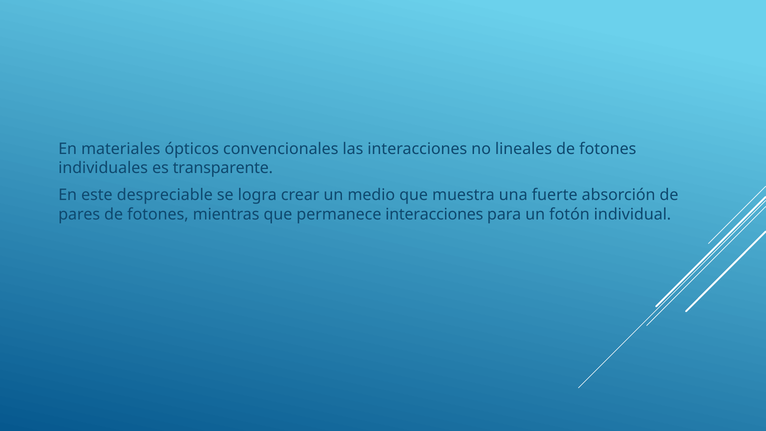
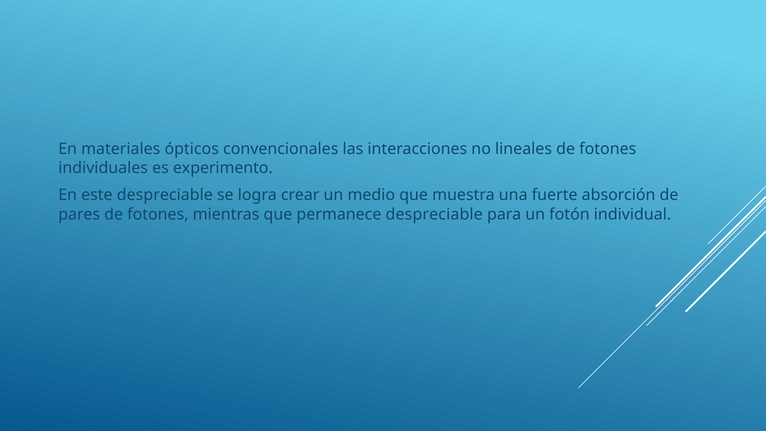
transparente: transparente -> experimento
permanece interacciones: interacciones -> despreciable
